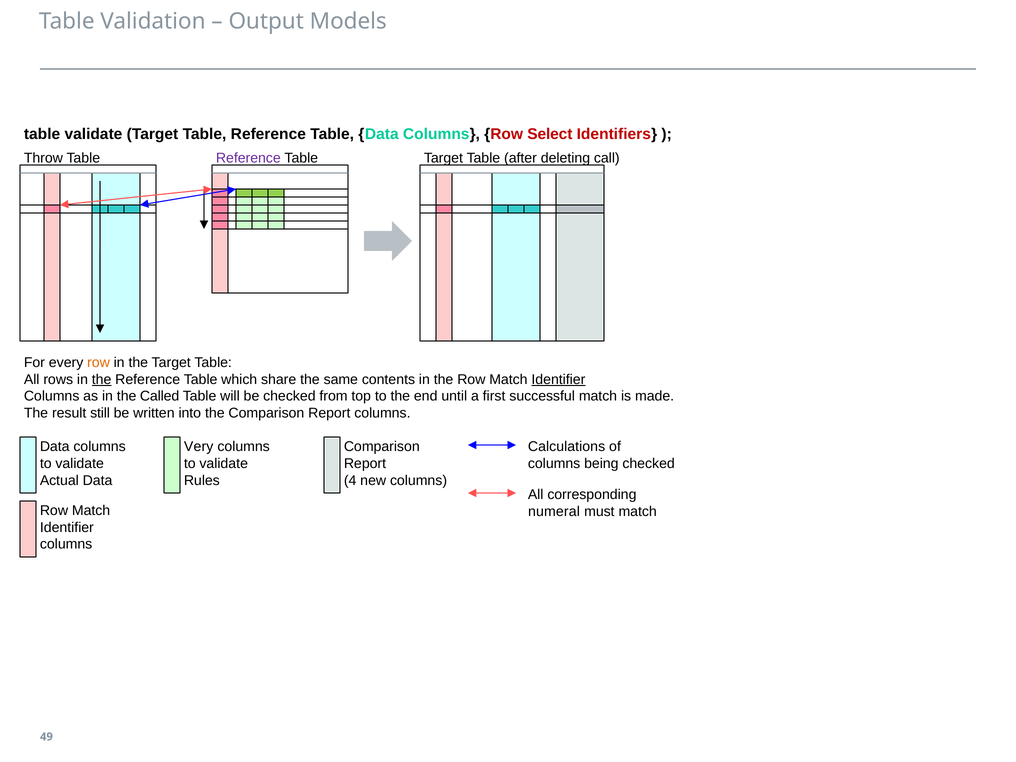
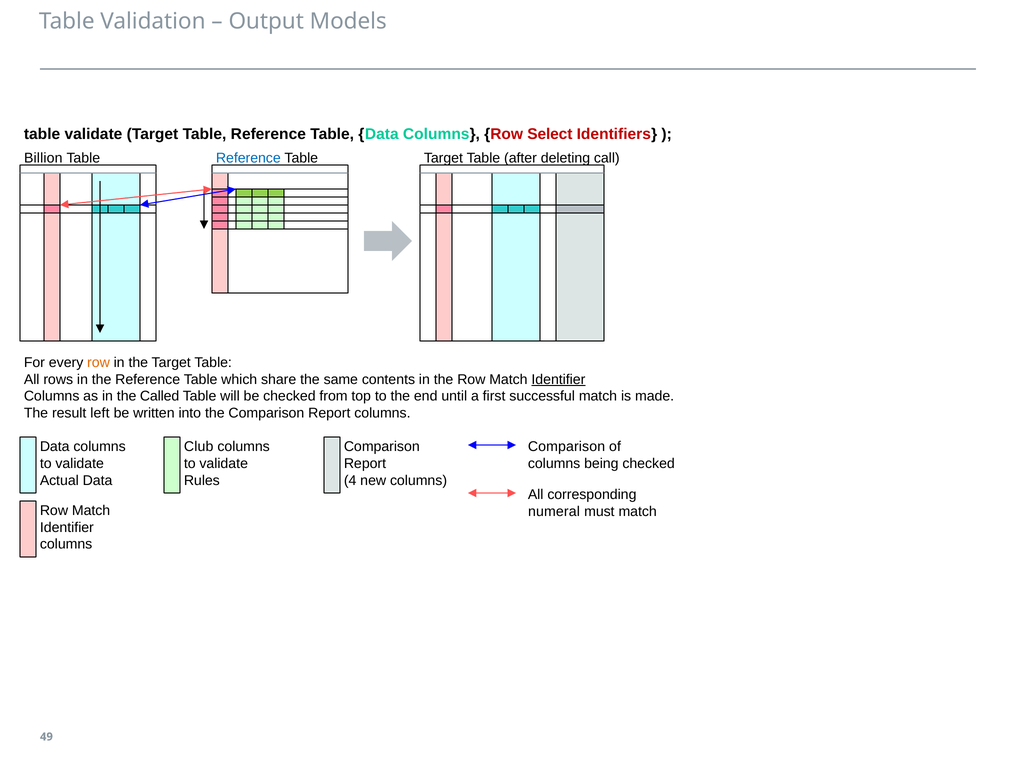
Throw: Throw -> Billion
Reference at (248, 158) colour: purple -> blue
the at (102, 379) underline: present -> none
still: still -> left
Very: Very -> Club
Calculations at (567, 446): Calculations -> Comparison
